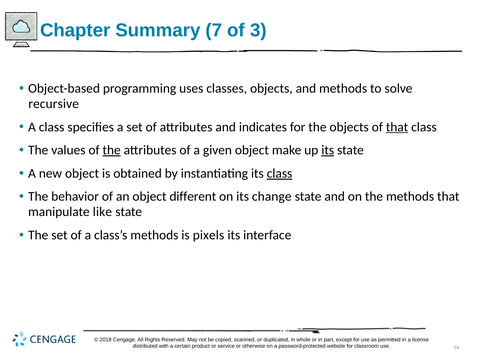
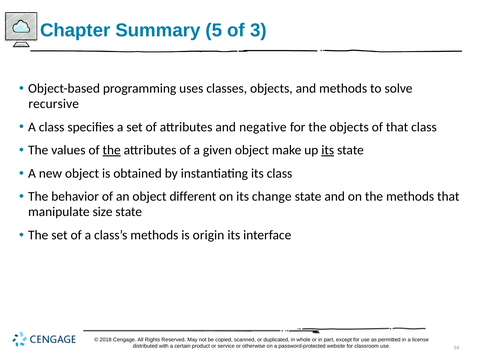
7: 7 -> 5
indicates: indicates -> negative
that at (397, 127) underline: present -> none
class at (280, 173) underline: present -> none
like: like -> size
pixels: pixels -> origin
